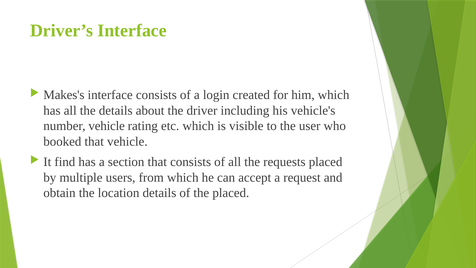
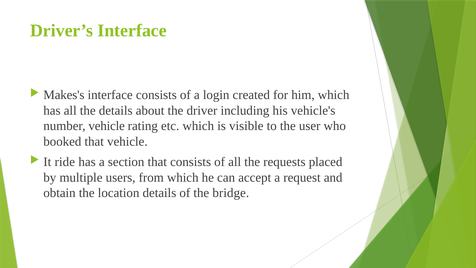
find: find -> ride
the placed: placed -> bridge
